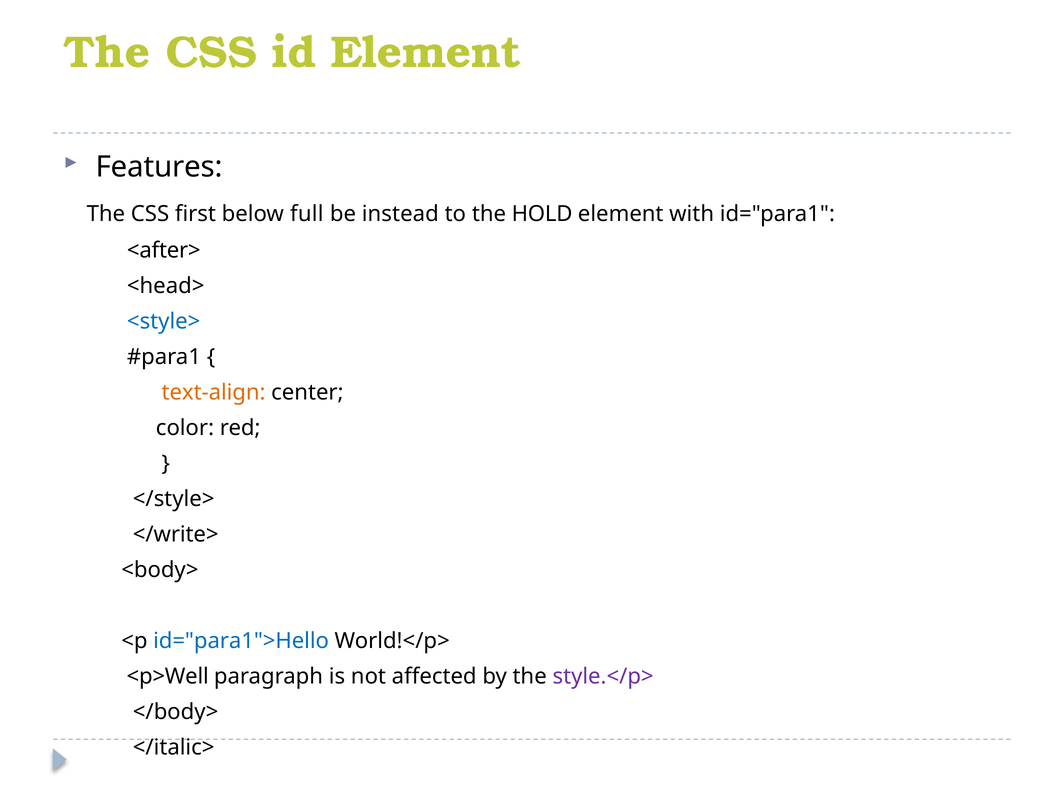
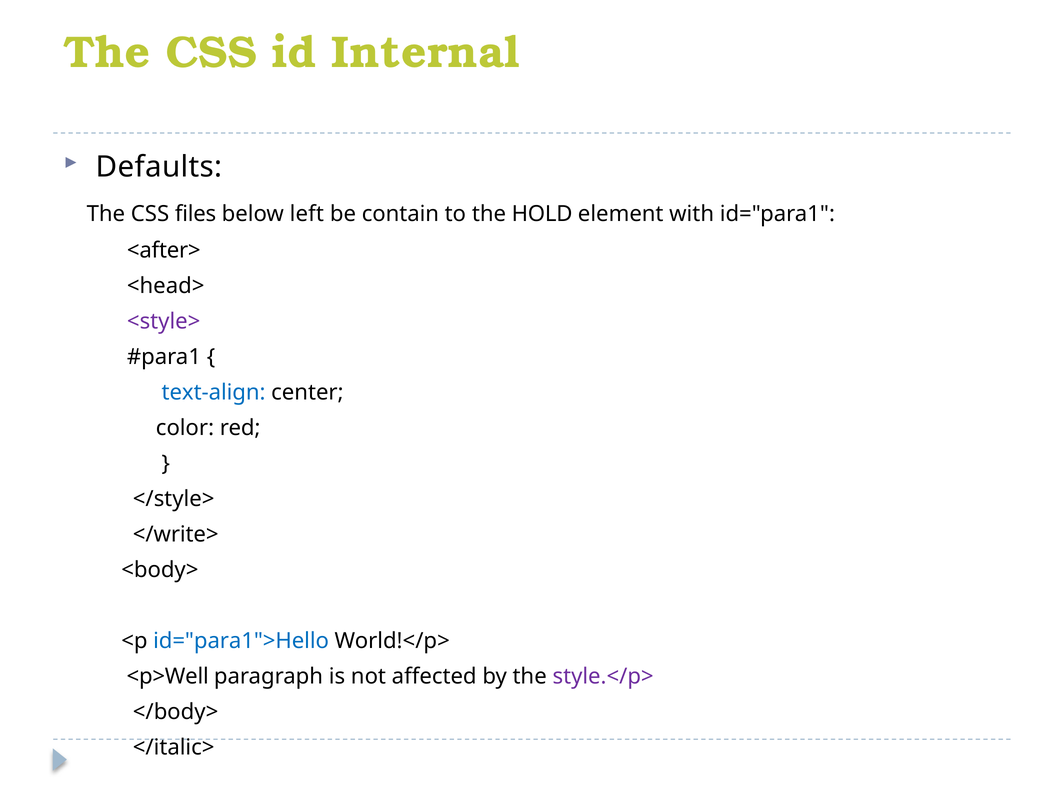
id Element: Element -> Internal
Features: Features -> Defaults
first: first -> files
full: full -> left
instead: instead -> contain
<style> colour: blue -> purple
text-align colour: orange -> blue
